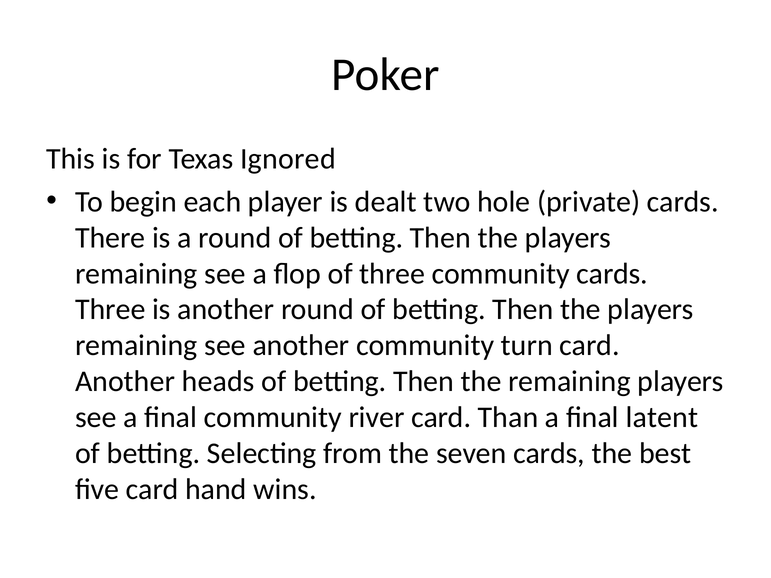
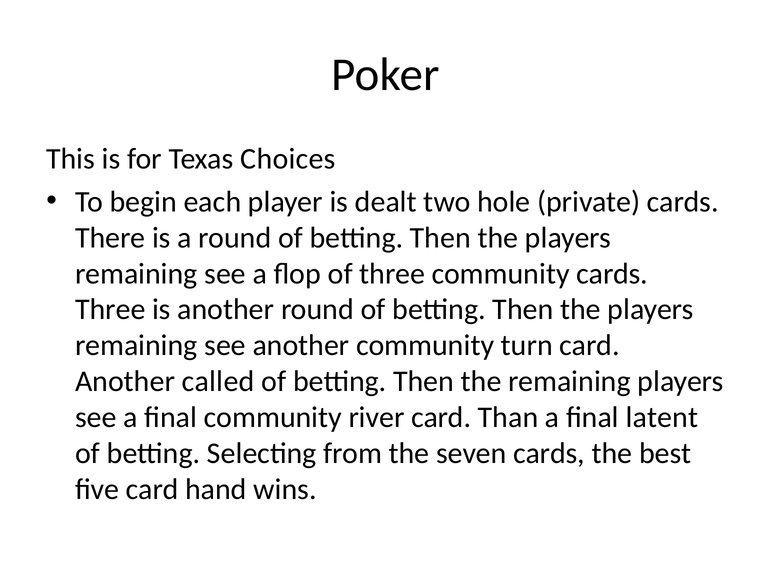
Ignored: Ignored -> Choices
heads: heads -> called
